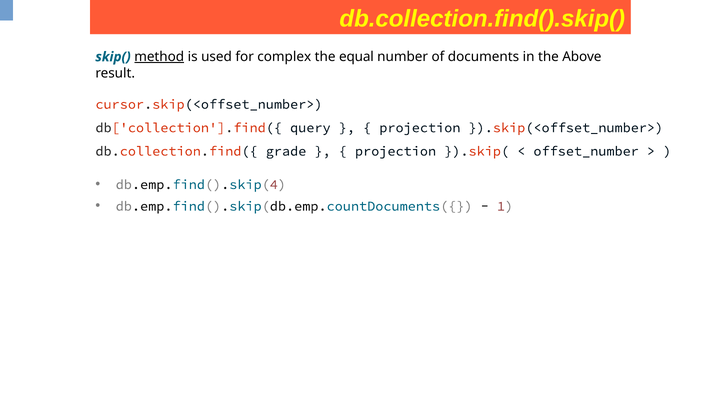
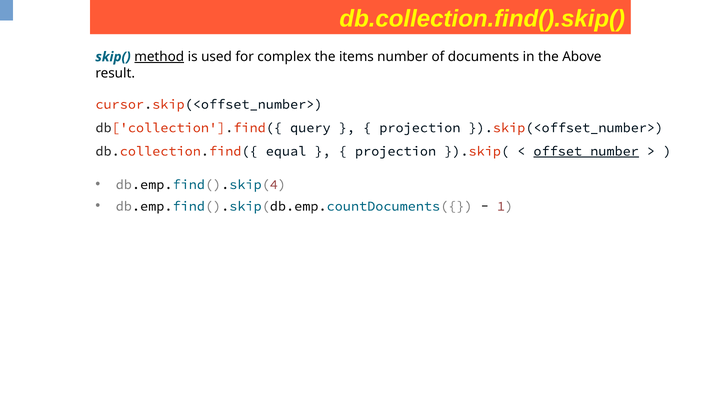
equal: equal -> items
grade: grade -> equal
offset_number underline: none -> present
